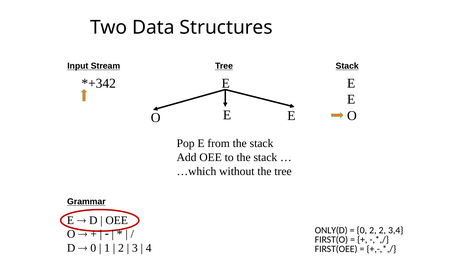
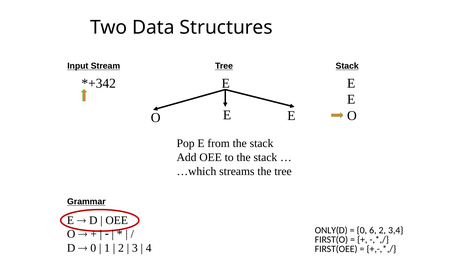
without: without -> streams
0 2: 2 -> 6
